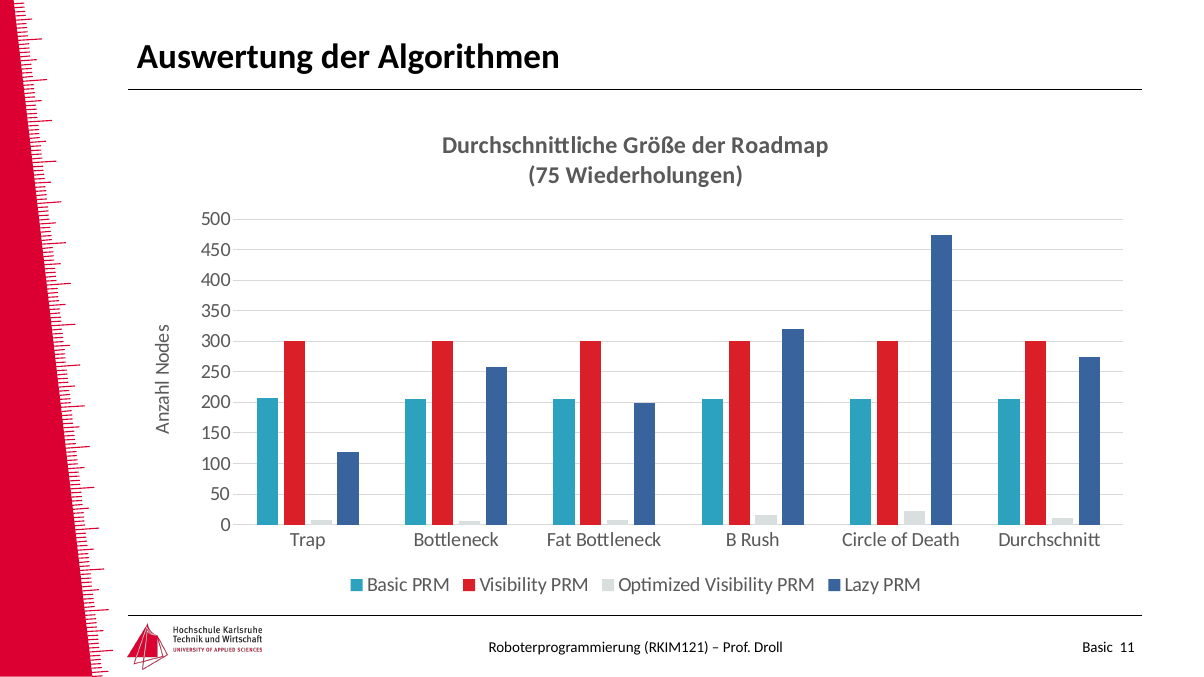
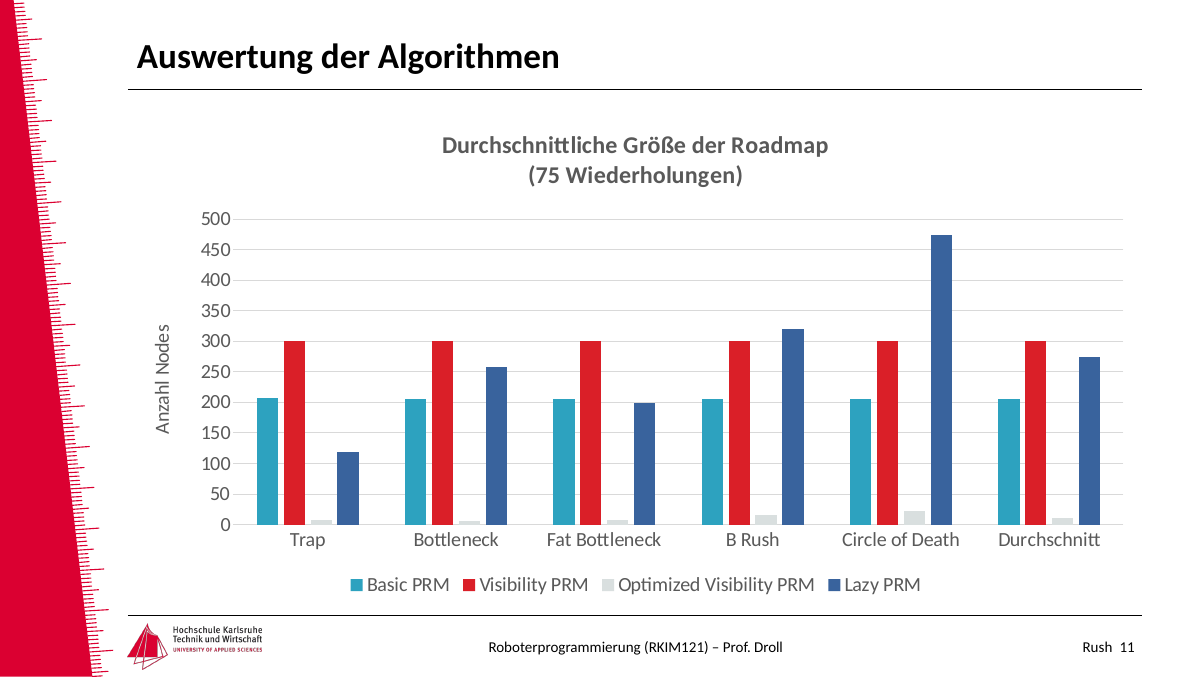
Basic at (1098, 648): Basic -> Rush
